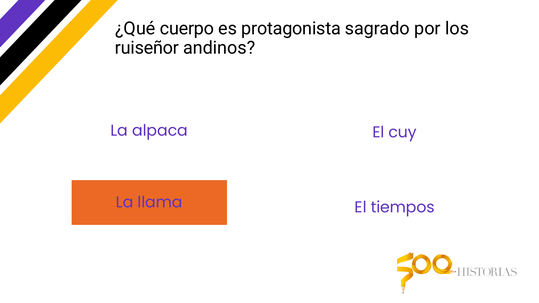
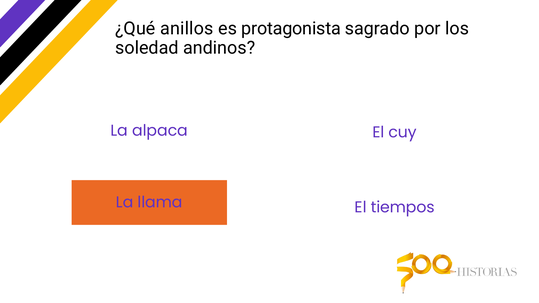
cuerpo: cuerpo -> anillos
ruiseñor: ruiseñor -> soledad
